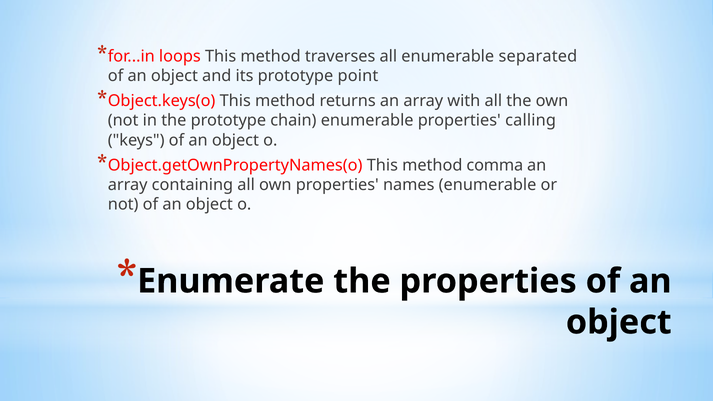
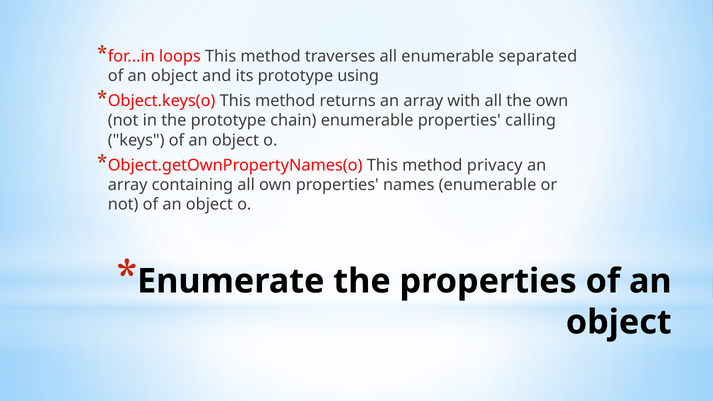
point: point -> using
comma: comma -> privacy
